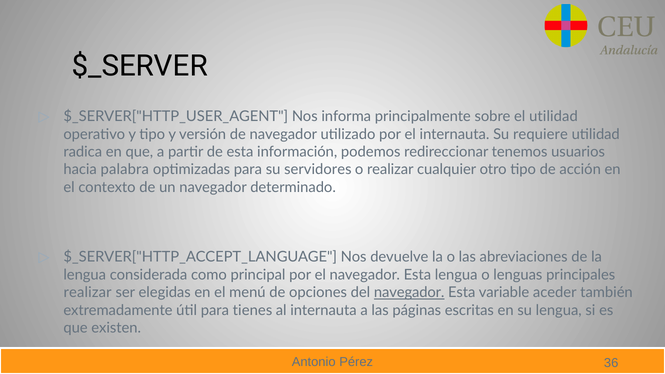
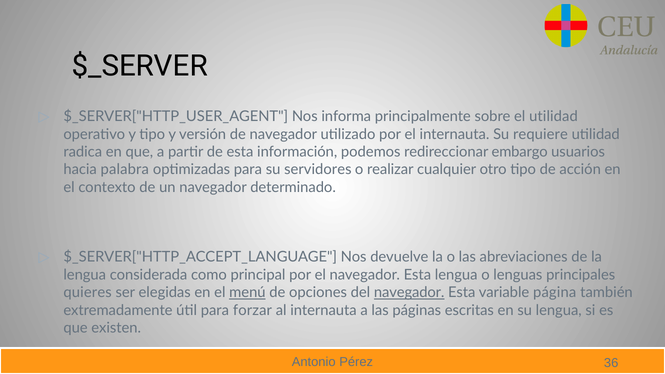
tenemos: tenemos -> embargo
realizar at (88, 293): realizar -> quieres
menú underline: none -> present
aceder: aceder -> página
tienes: tienes -> forzar
